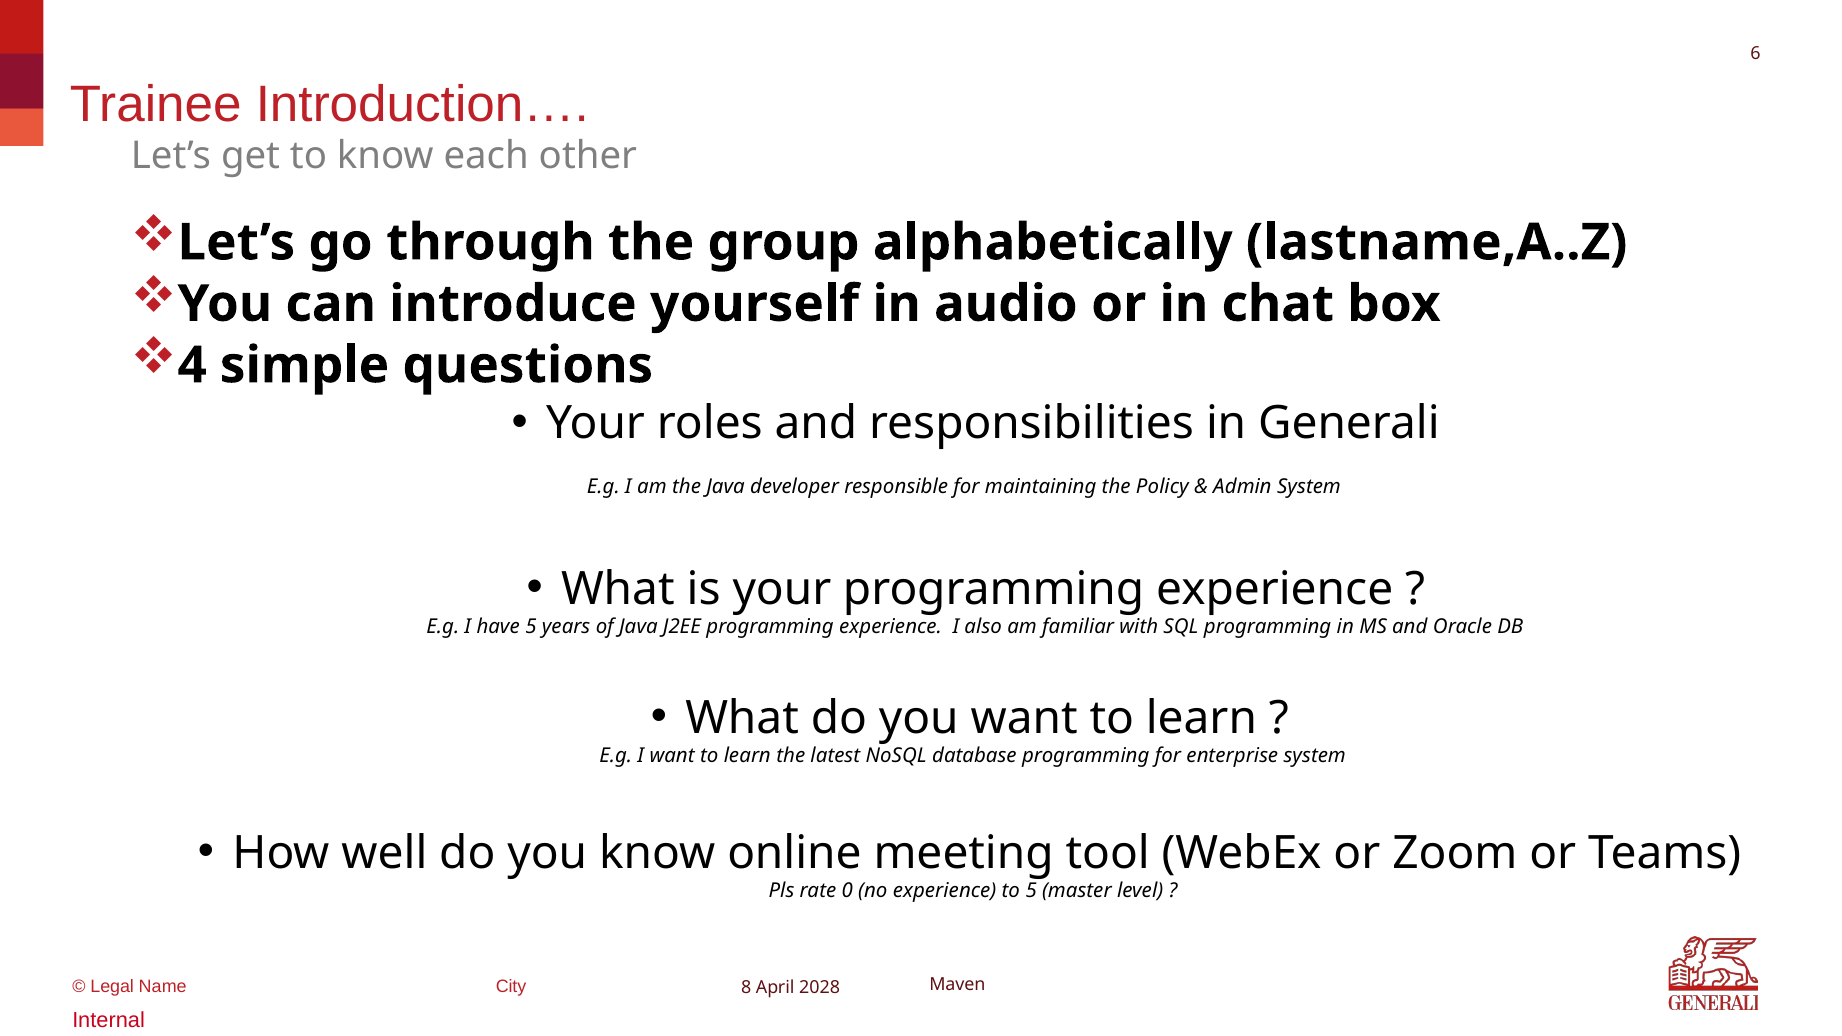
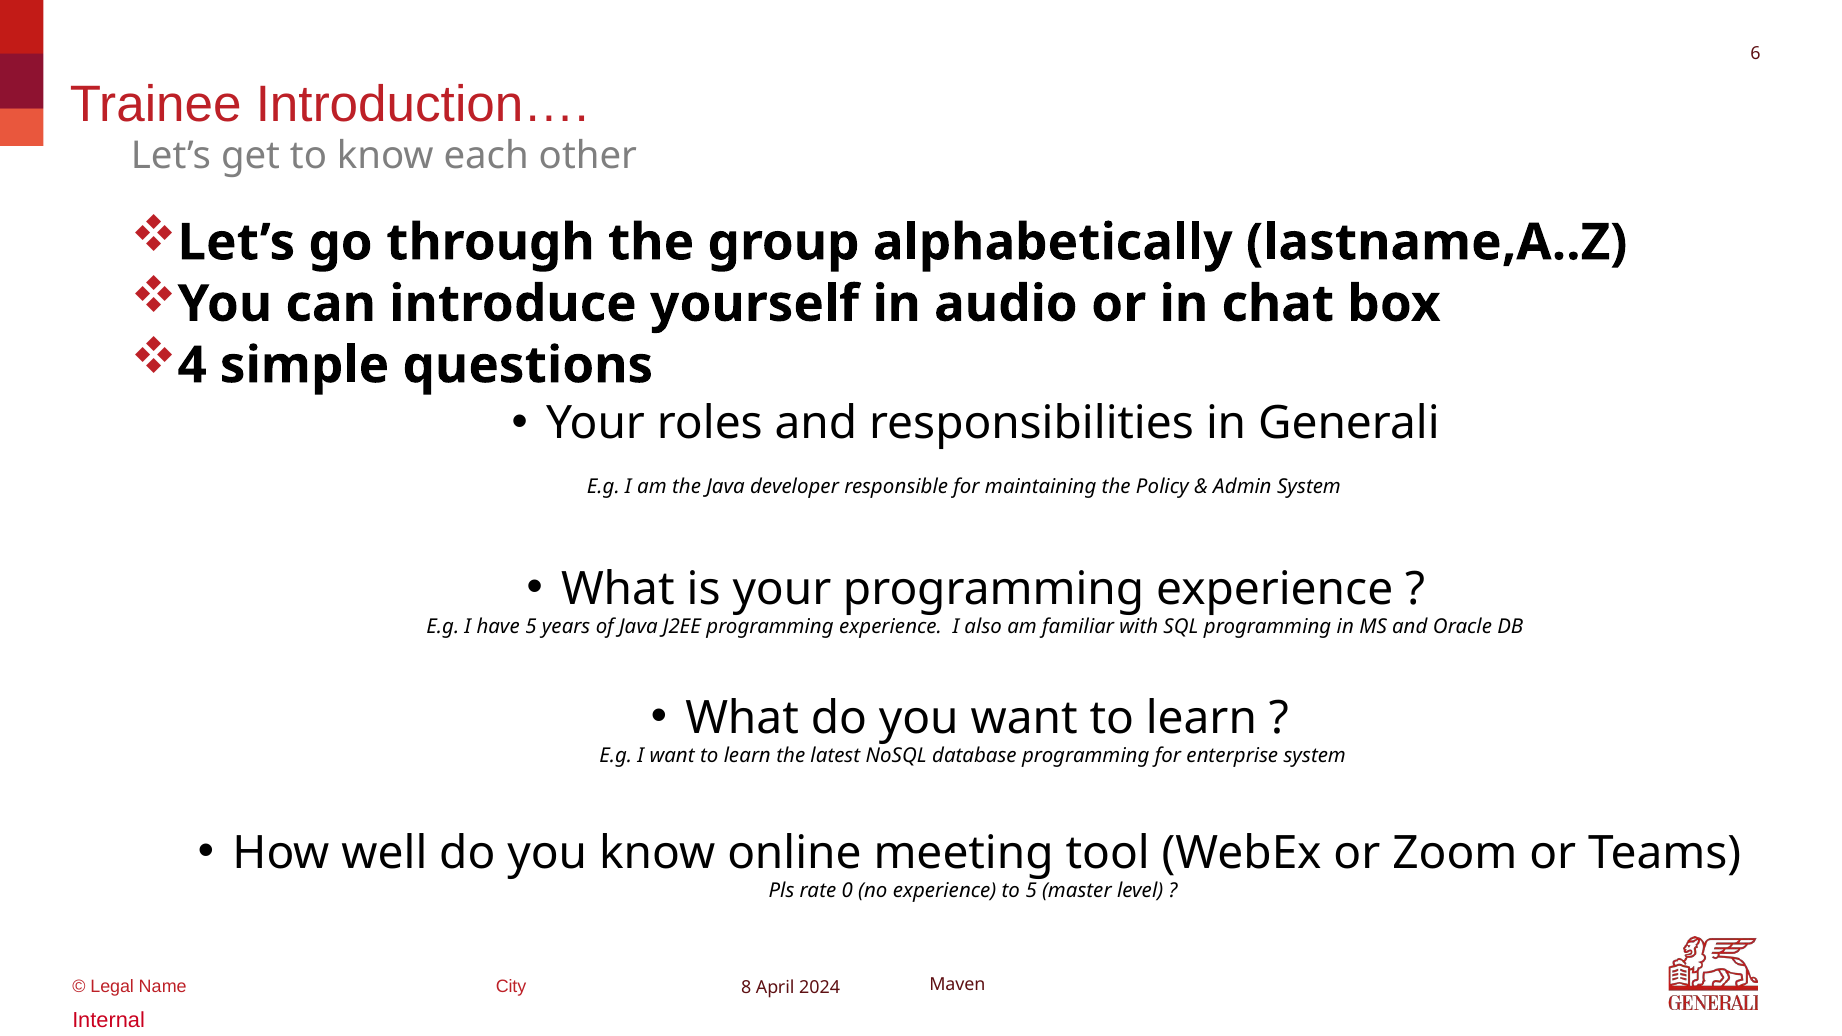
2028: 2028 -> 2024
